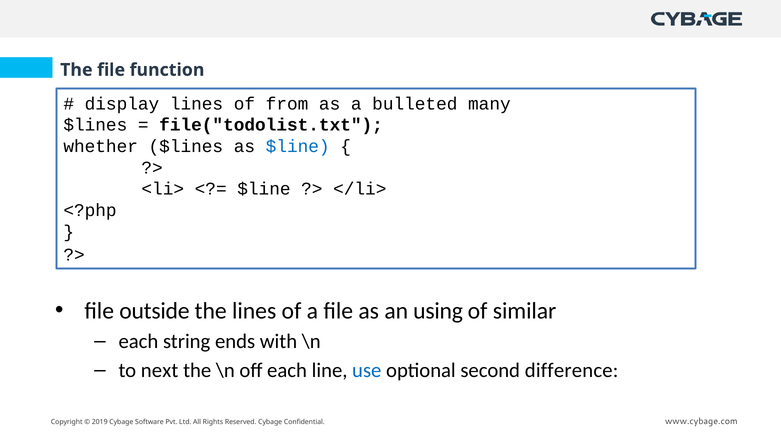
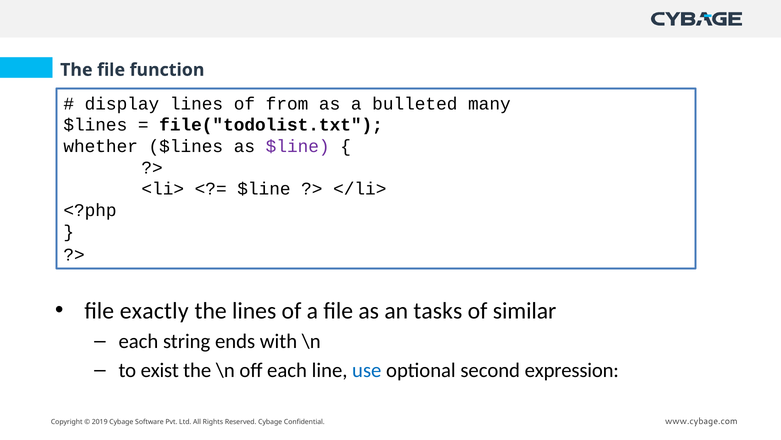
$line at (298, 146) colour: blue -> purple
outside: outside -> exactly
using: using -> tasks
next: next -> exist
difference: difference -> expression
